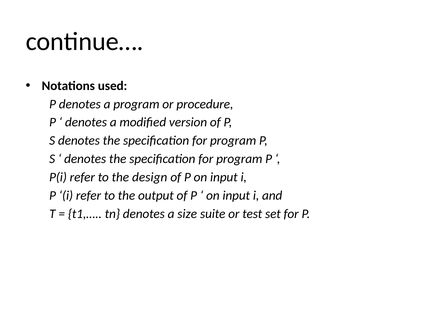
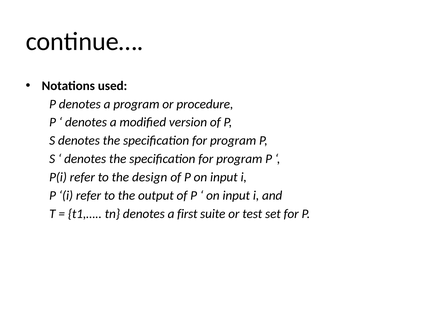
size: size -> first
